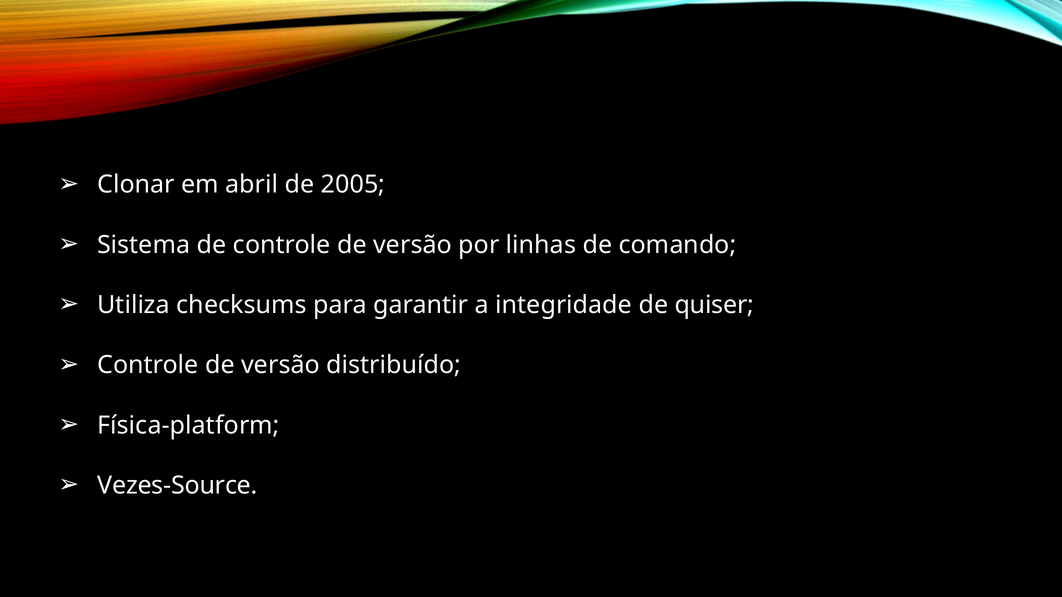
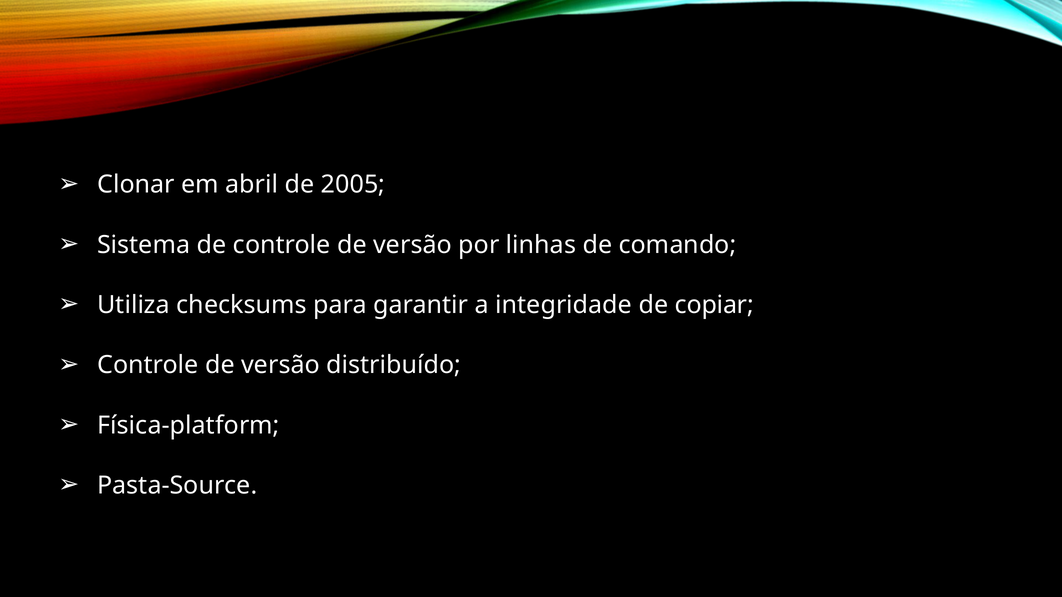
quiser: quiser -> copiar
Vezes-Source: Vezes-Source -> Pasta-Source
